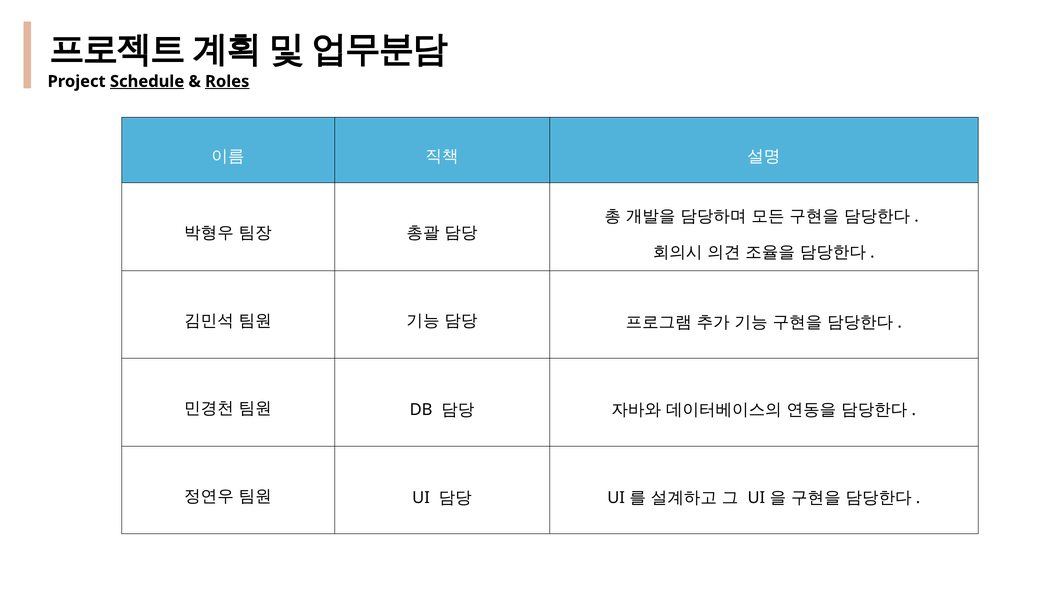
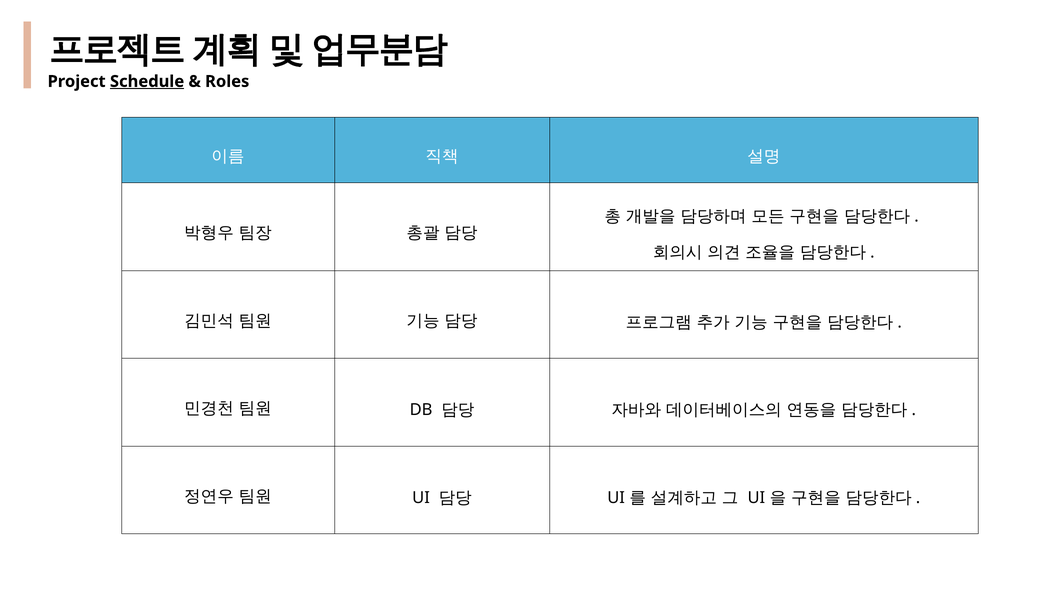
Roles underline: present -> none
